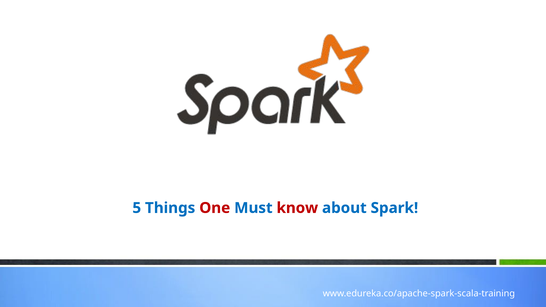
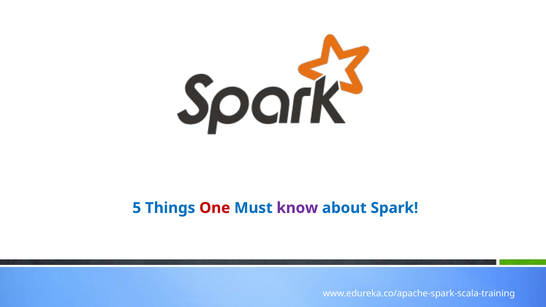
know colour: red -> purple
